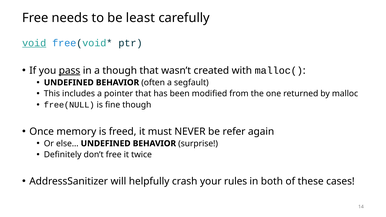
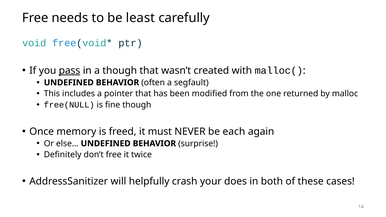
void underline: present -> none
refer: refer -> each
rules: rules -> does
